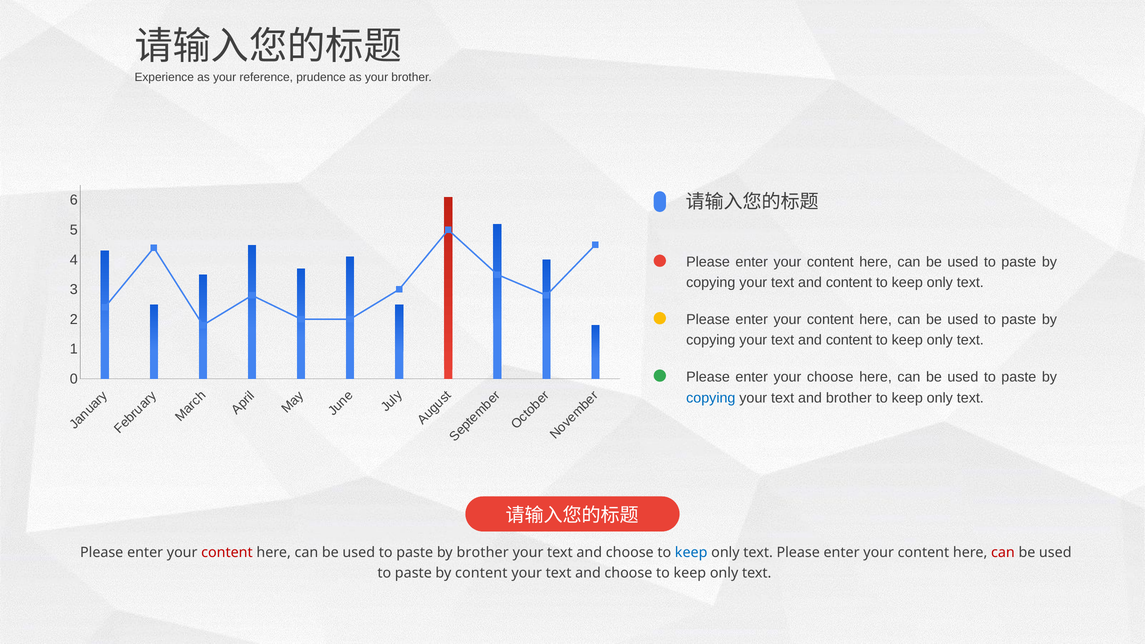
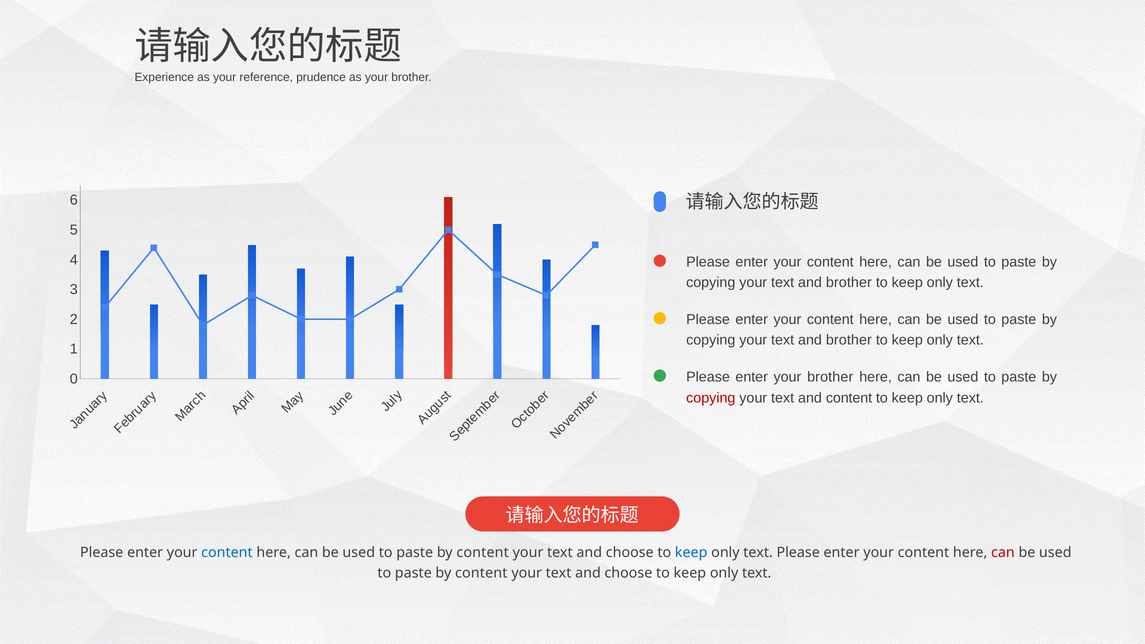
content at (849, 282): content -> brother
content at (849, 340): content -> brother
enter your choose: choose -> brother
copying at (711, 398) colour: blue -> red
and brother: brother -> content
content at (227, 553) colour: red -> blue
brother at (483, 553): brother -> content
